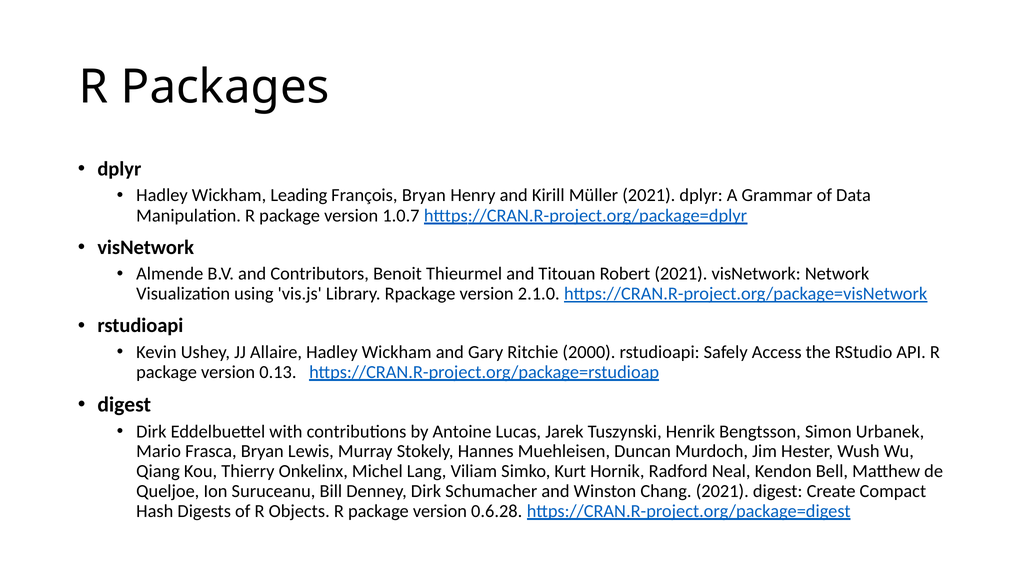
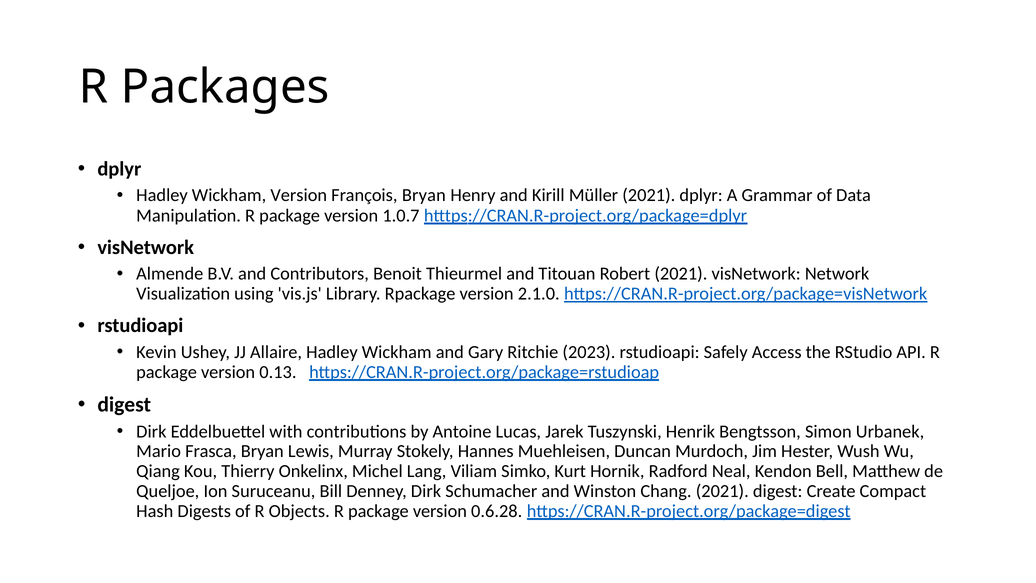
Wickham Leading: Leading -> Version
2000: 2000 -> 2023
